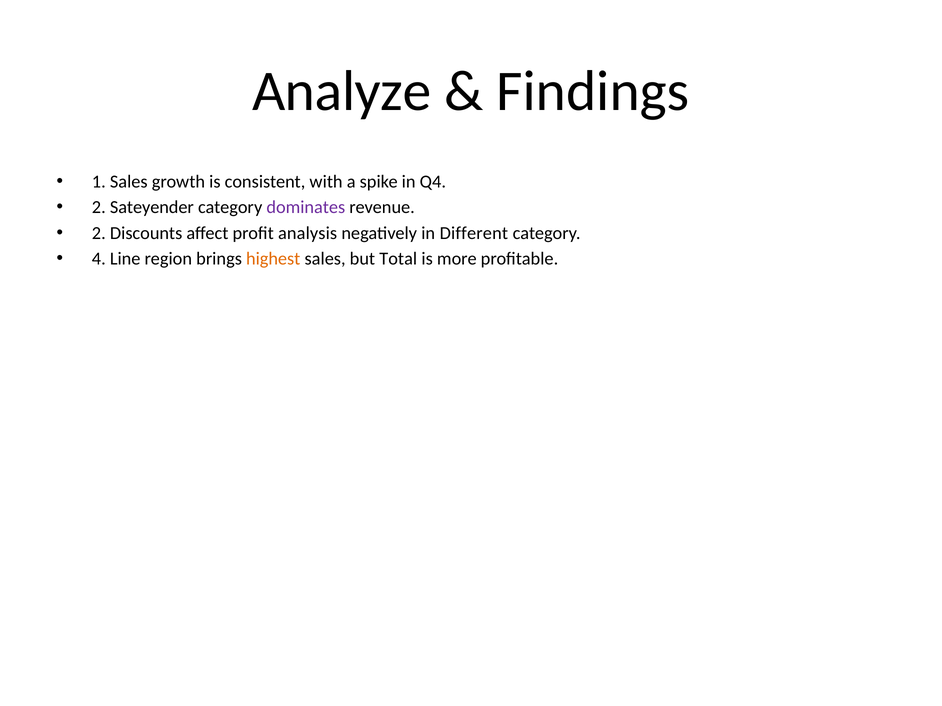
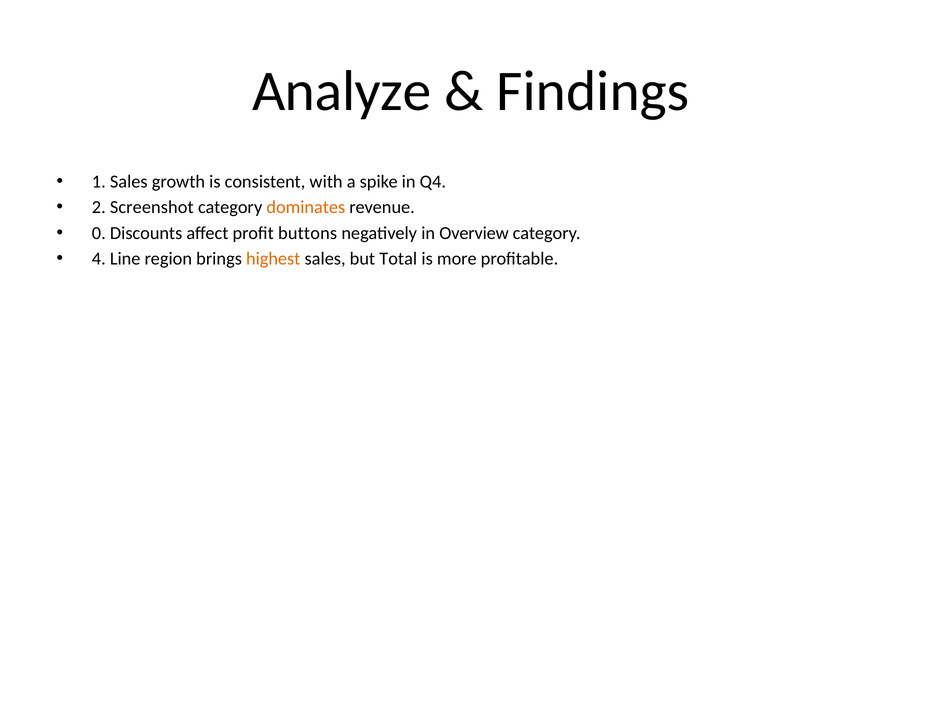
Sateyender: Sateyender -> Screenshot
dominates colour: purple -> orange
2 at (99, 233): 2 -> 0
analysis: analysis -> buttons
Different: Different -> Overview
